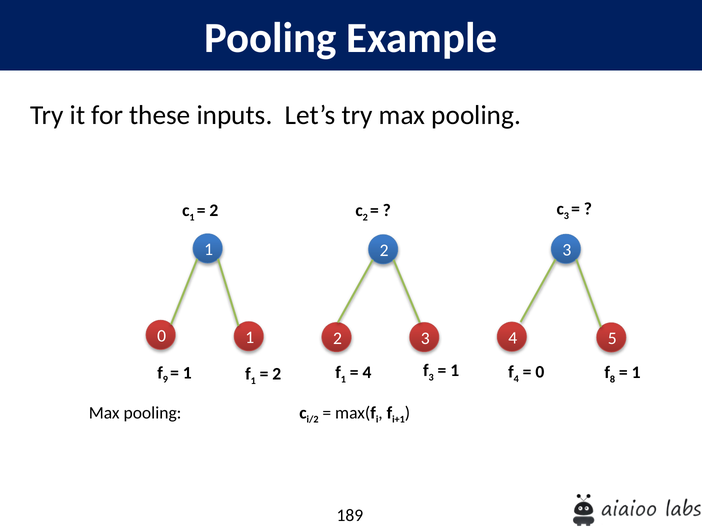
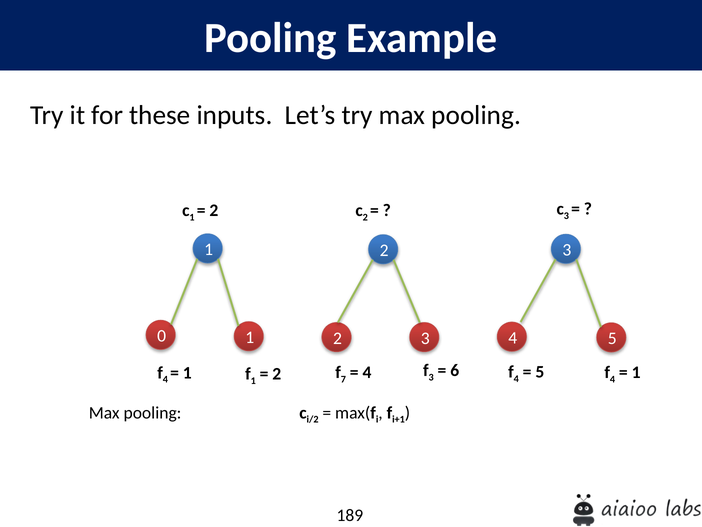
0 at (540, 372): 0 -> 5
8 at (613, 379): 8 -> 4
9 at (165, 379): 9 -> 4
1 at (343, 379): 1 -> 7
1 at (455, 370): 1 -> 6
